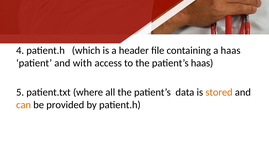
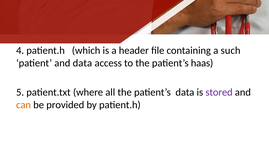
a haas: haas -> such
and with: with -> data
stored colour: orange -> purple
